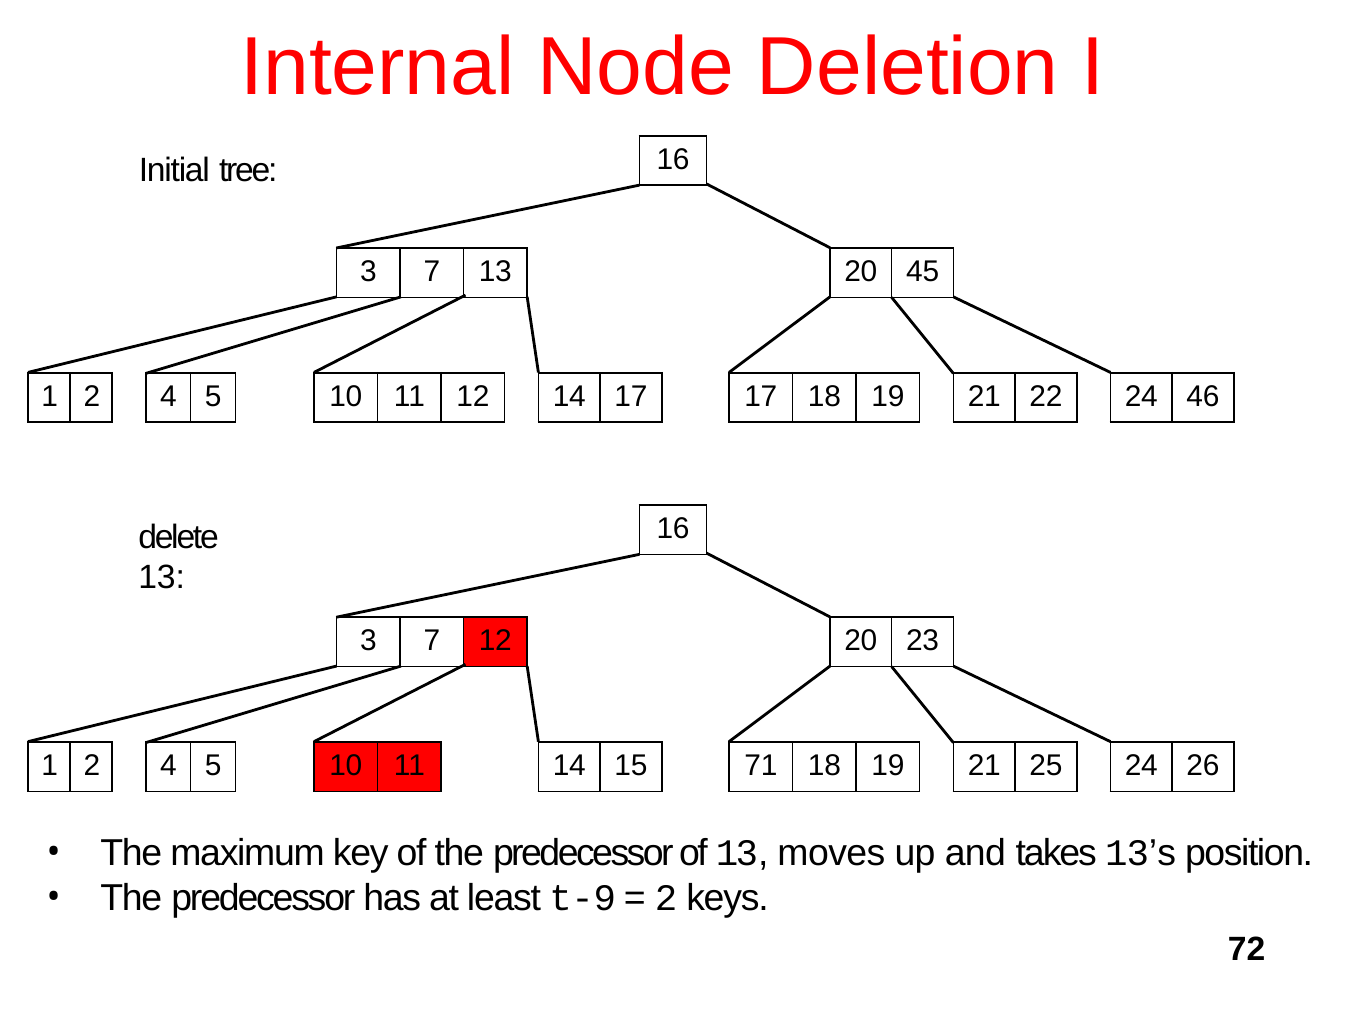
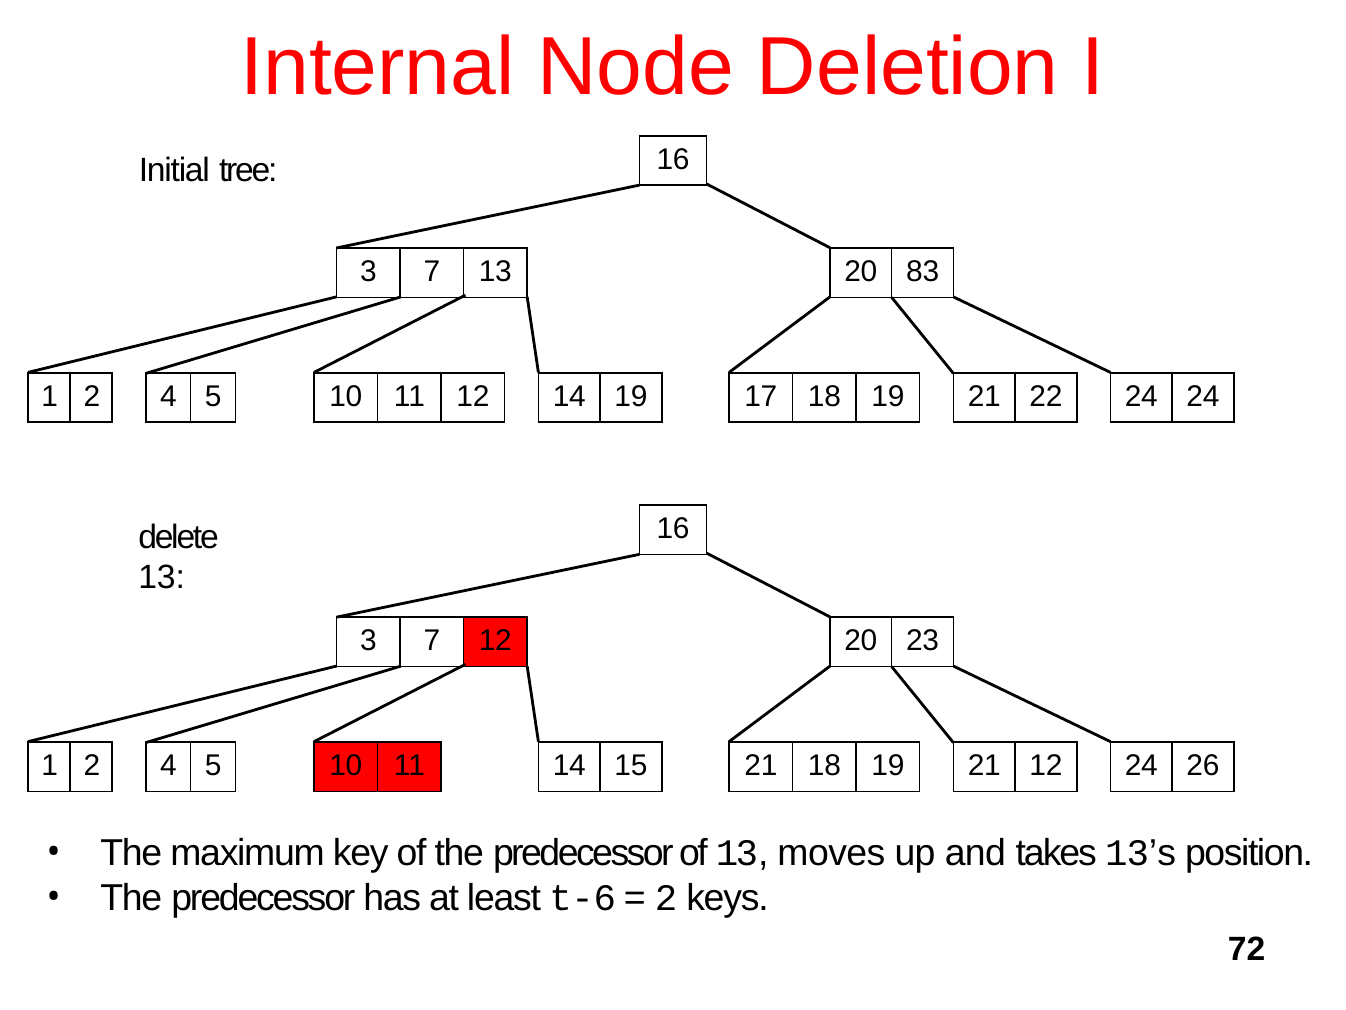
45: 45 -> 83
14 17: 17 -> 19
24 46: 46 -> 24
11 71: 71 -> 21
21 25: 25 -> 12
t-9: t-9 -> t-6
